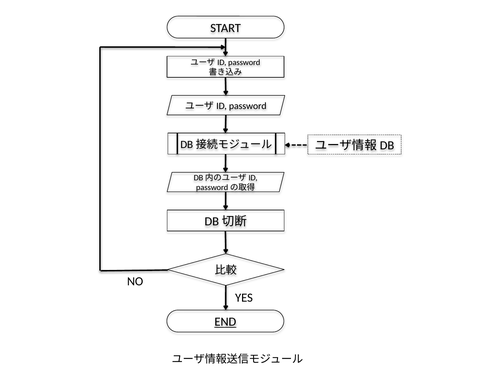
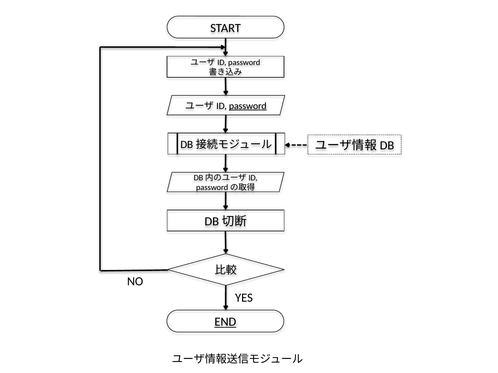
password at (248, 106) underline: none -> present
